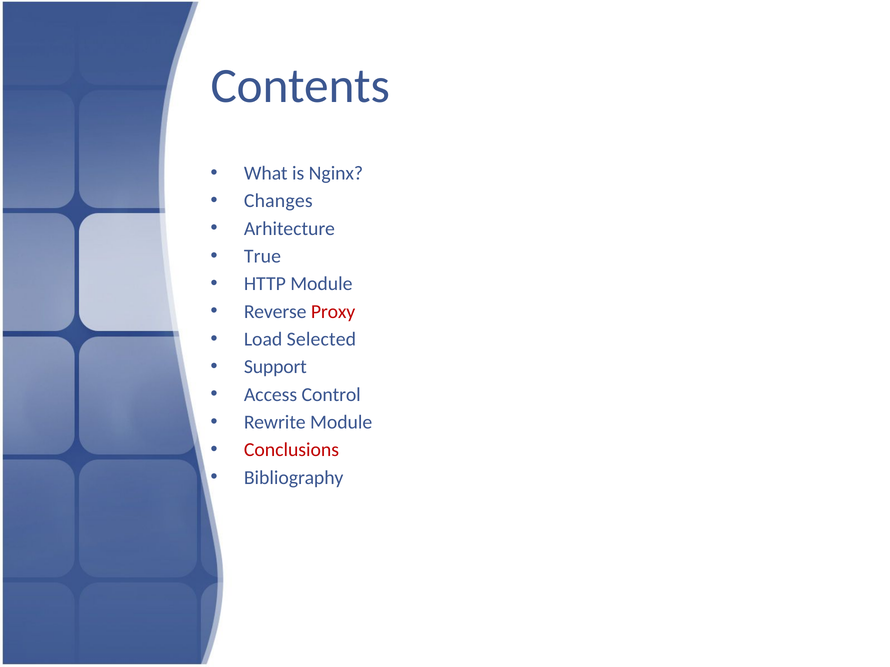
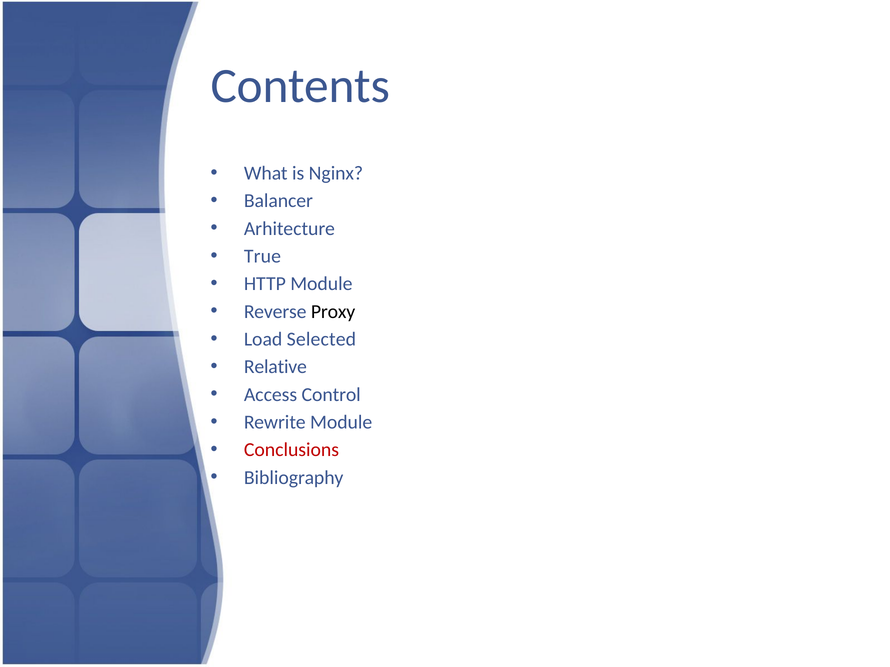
Changes: Changes -> Balancer
Proxy colour: red -> black
Support: Support -> Relative
